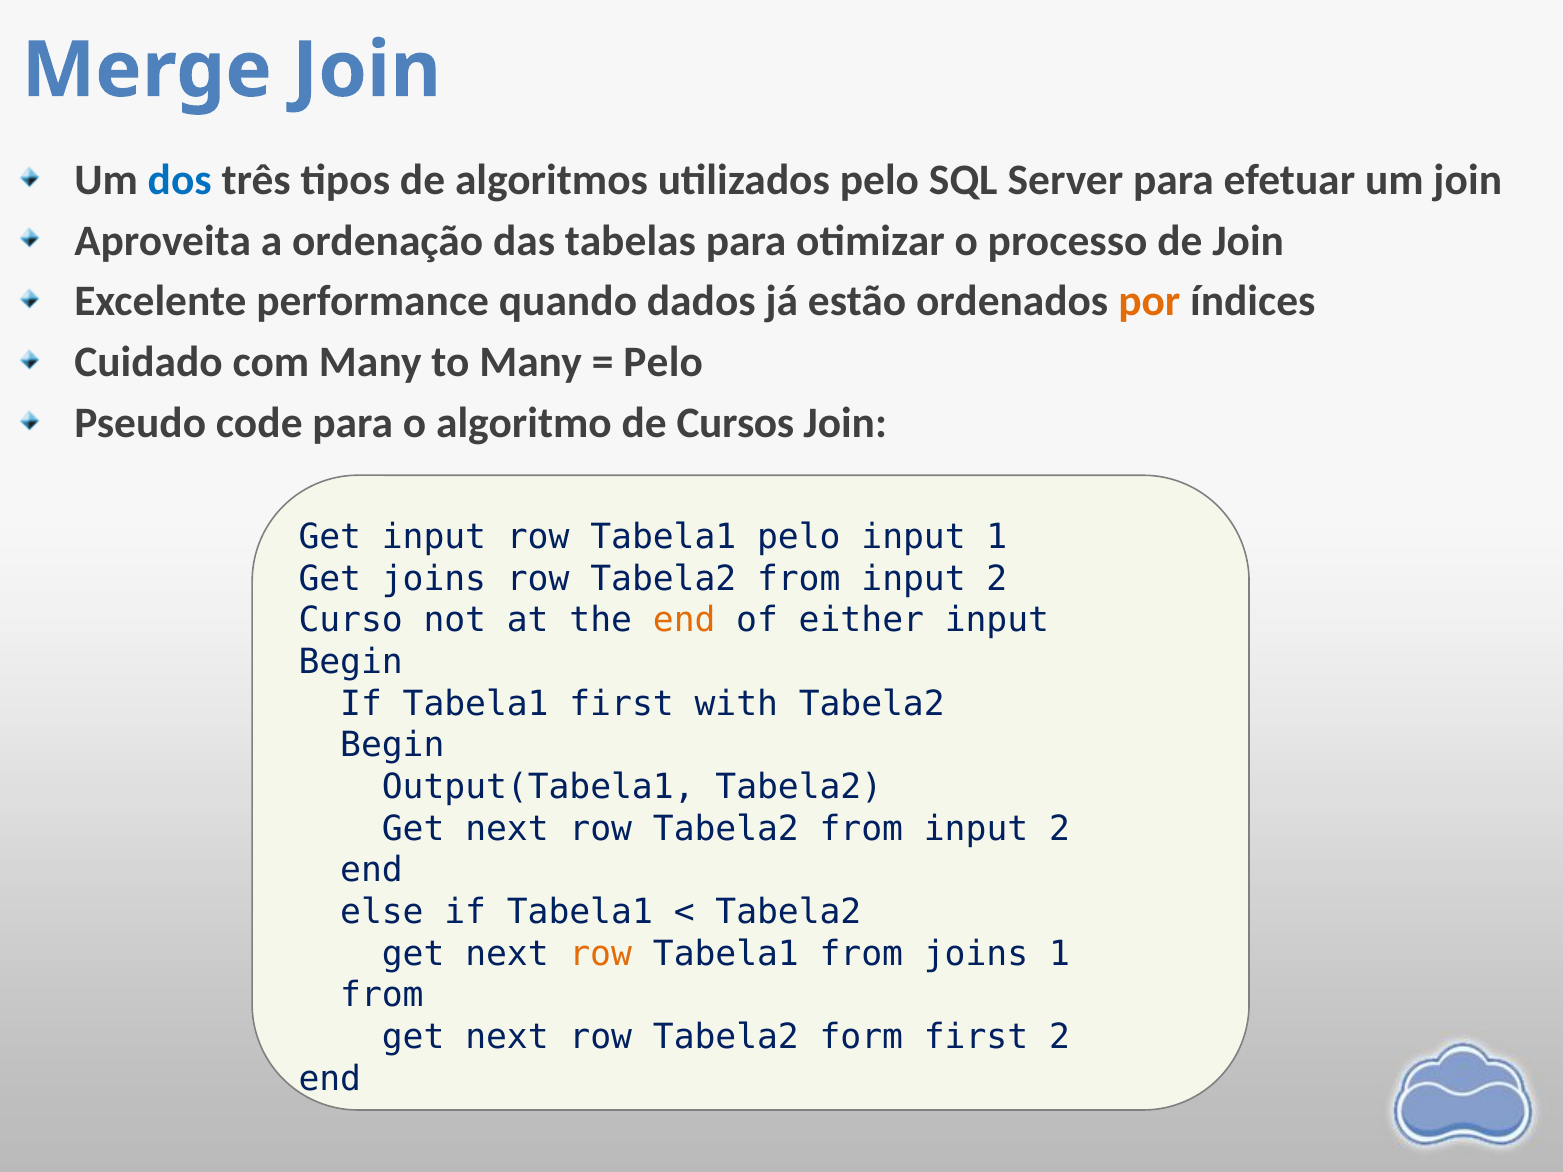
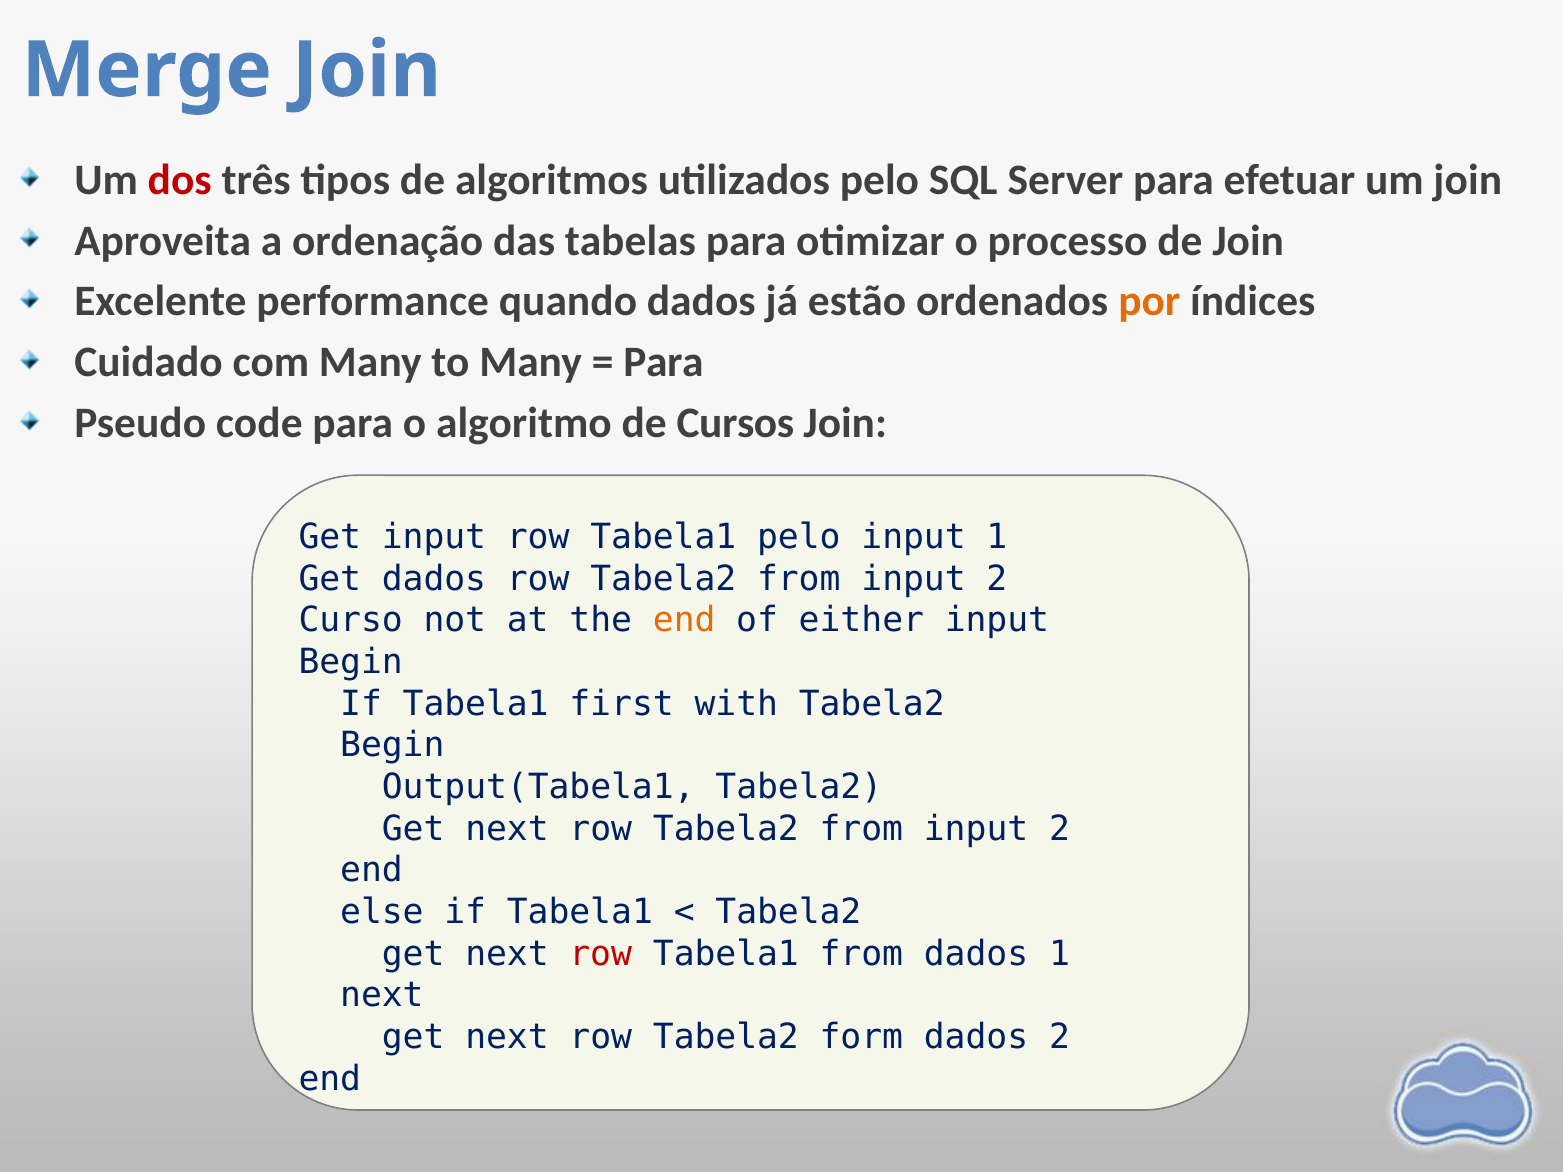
dos colour: blue -> red
Pelo at (663, 363): Pelo -> Para
Get joins: joins -> dados
row at (601, 954) colour: orange -> red
from joins: joins -> dados
from at (382, 996): from -> next
form first: first -> dados
